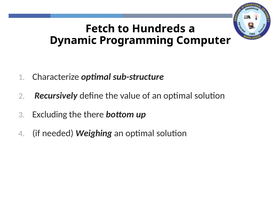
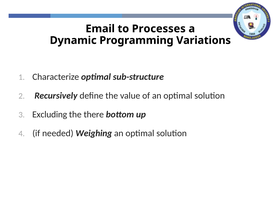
Fetch: Fetch -> Email
Hundreds: Hundreds -> Processes
Computer: Computer -> Variations
